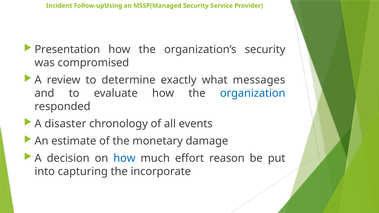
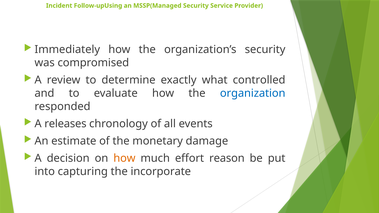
Presentation: Presentation -> Immediately
messages: messages -> controlled
disaster: disaster -> releases
how at (124, 158) colour: blue -> orange
